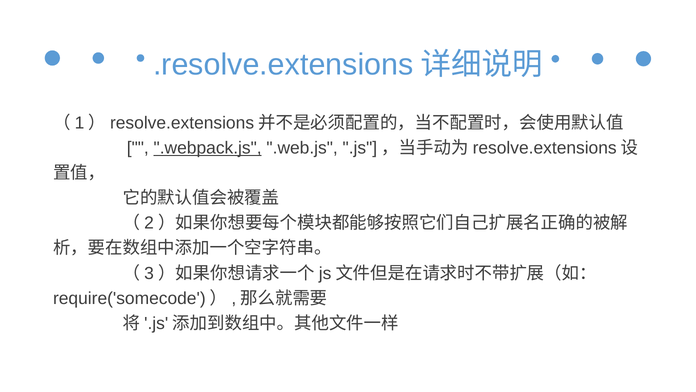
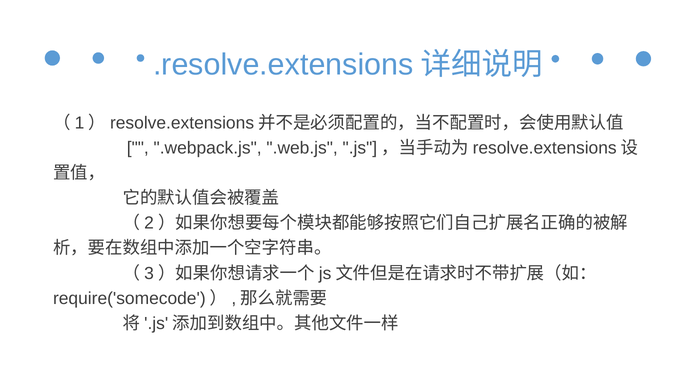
.webpack.js underline: present -> none
